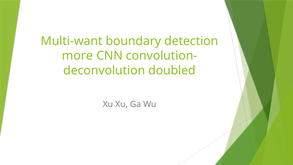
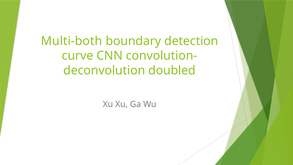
Multi-want: Multi-want -> Multi-both
more: more -> curve
